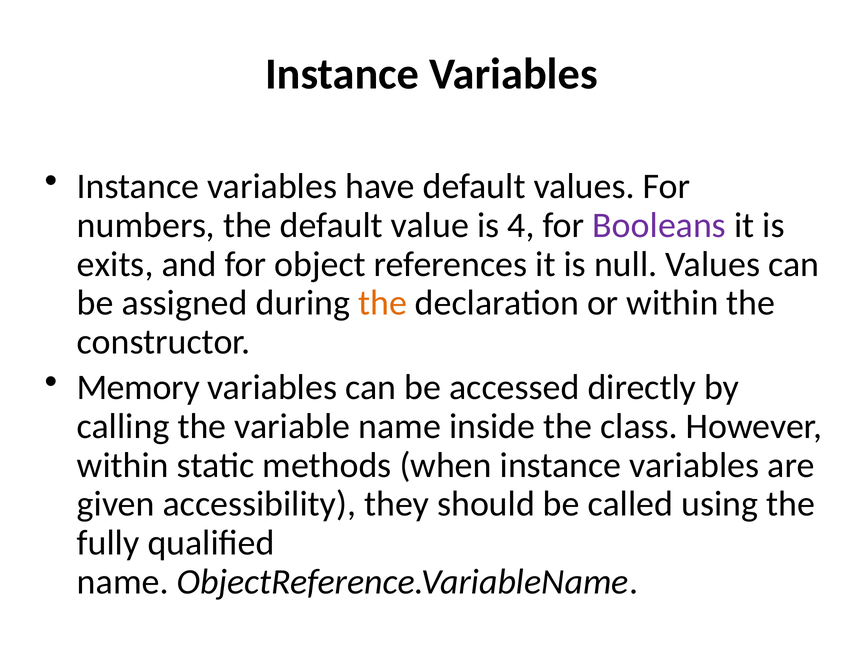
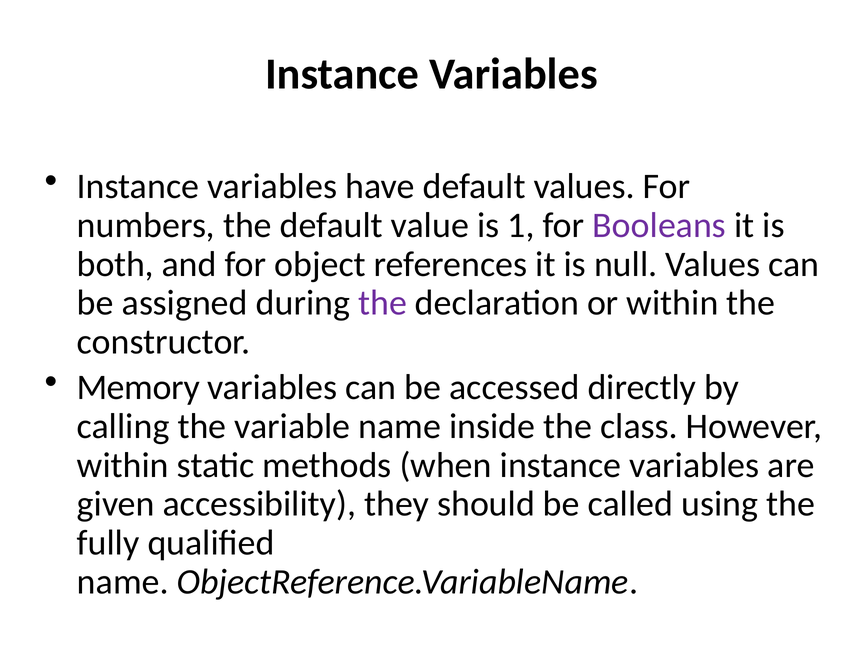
4: 4 -> 1
exits: exits -> both
the at (382, 303) colour: orange -> purple
